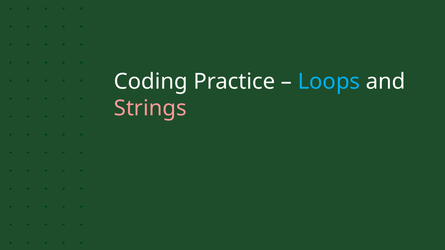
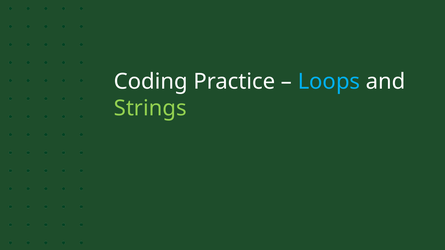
Strings colour: pink -> light green
